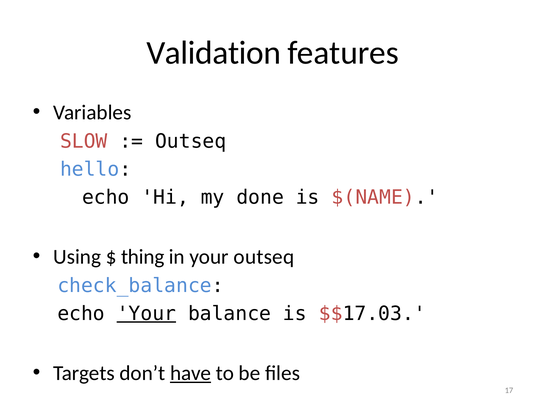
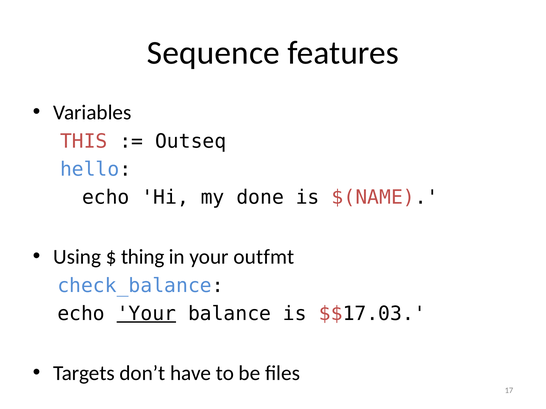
Validation: Validation -> Sequence
SLOW: SLOW -> THIS
your outseq: outseq -> outfmt
have underline: present -> none
